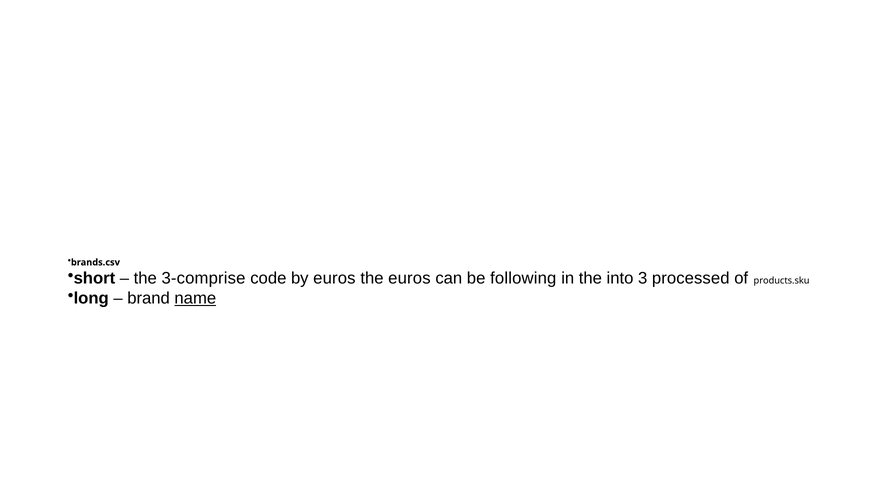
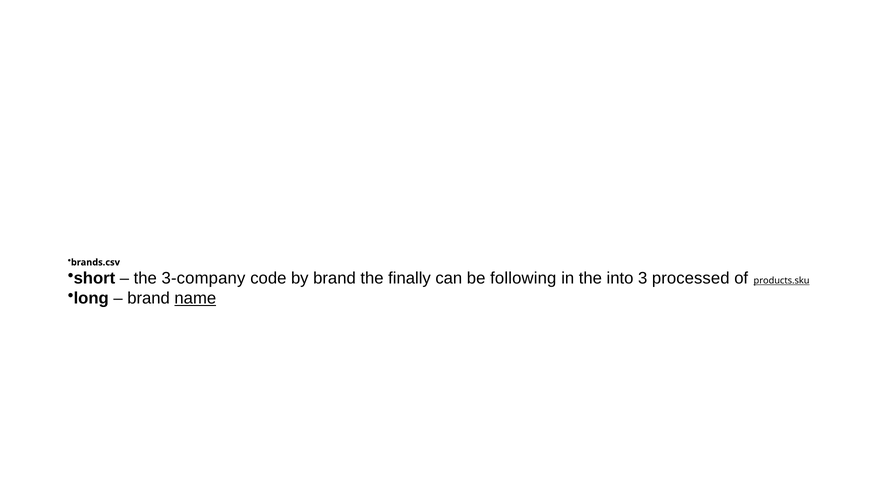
3-comprise: 3-comprise -> 3-company
by euros: euros -> brand
the euros: euros -> finally
products.sku underline: none -> present
